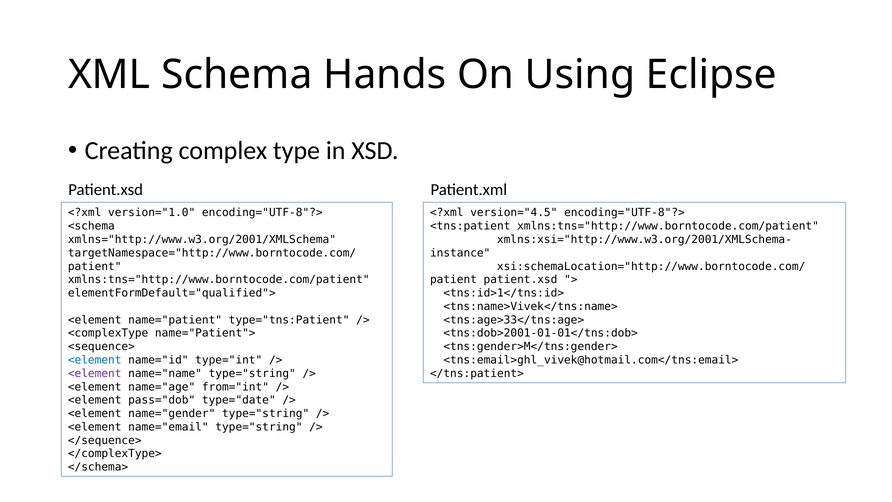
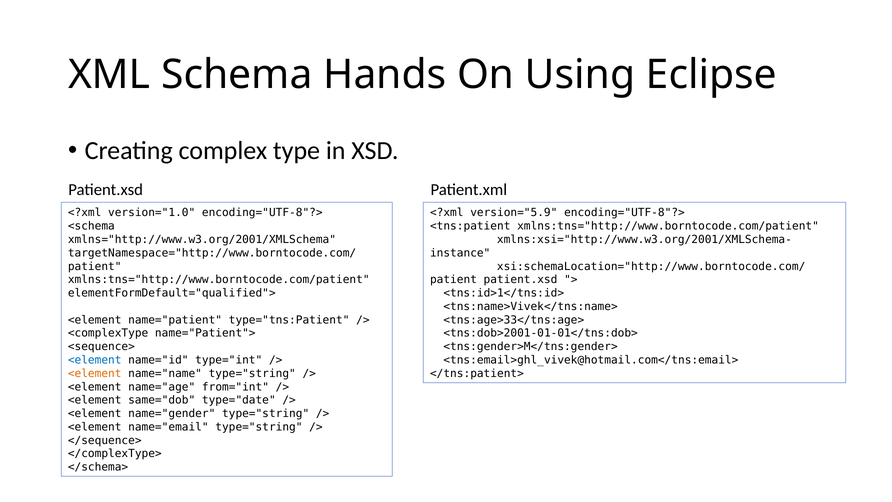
version="4.5: version="4.5 -> version="5.9
<element at (95, 373) colour: purple -> orange
pass="dob: pass="dob -> same="dob
